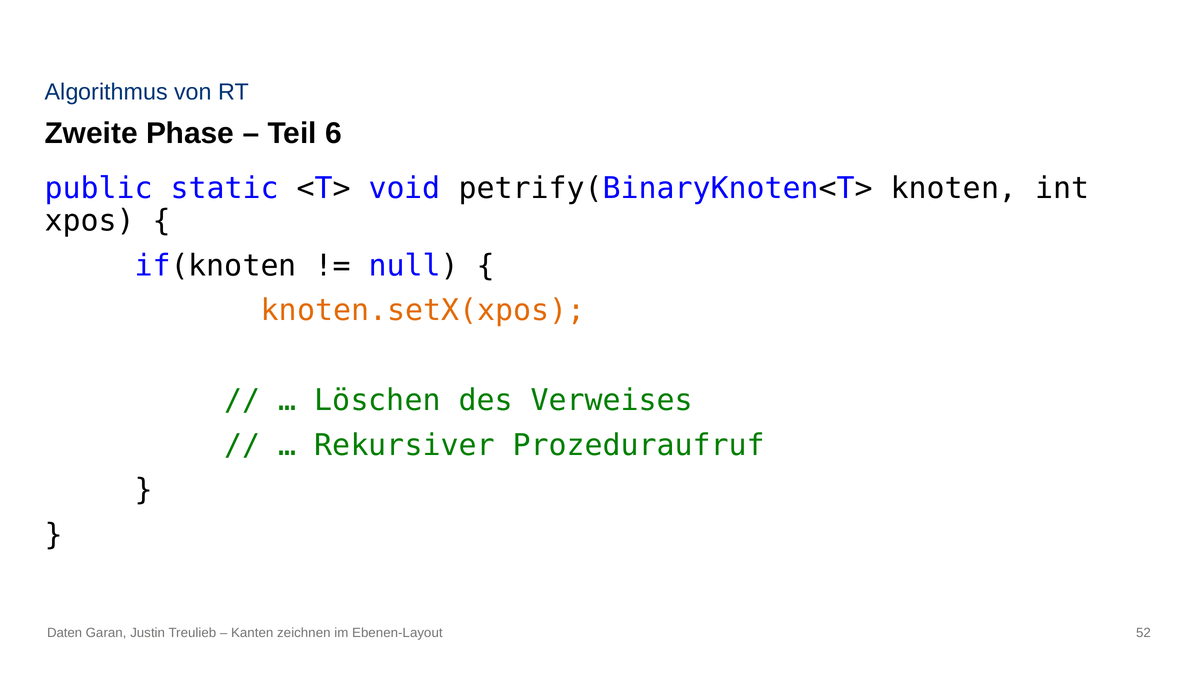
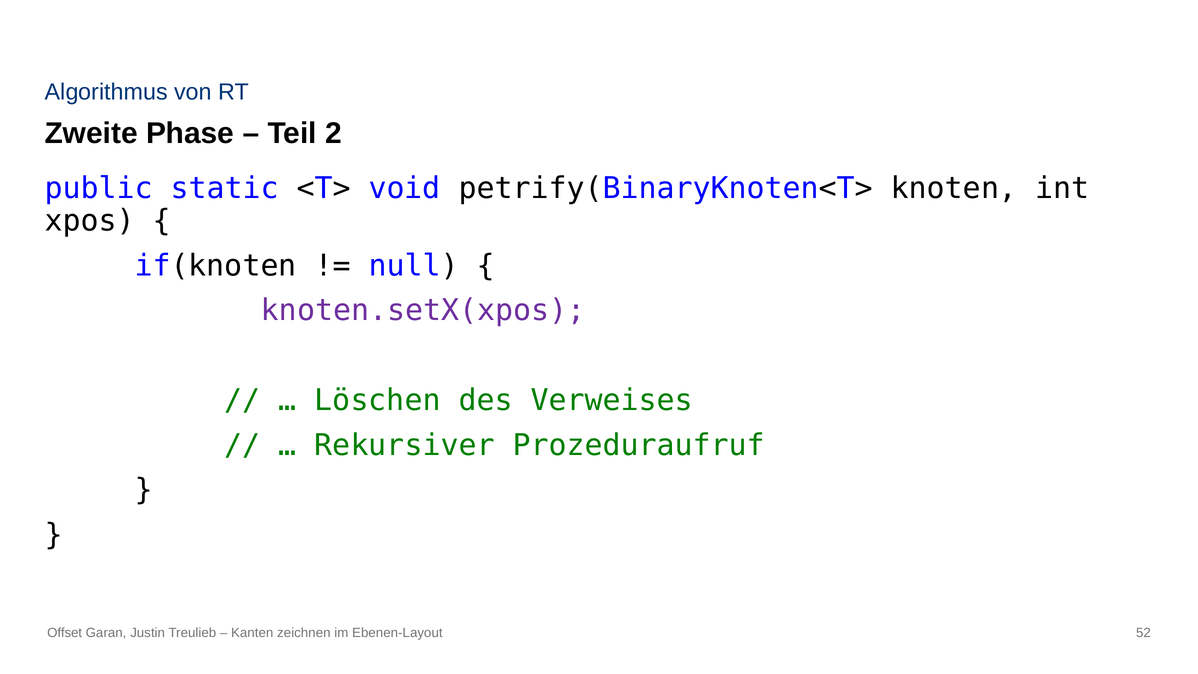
6: 6 -> 2
knoten.setX(xpos colour: orange -> purple
Daten: Daten -> Offset
